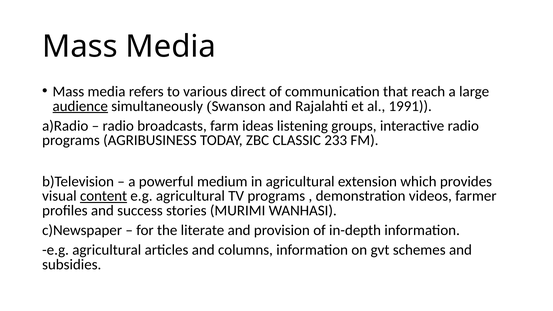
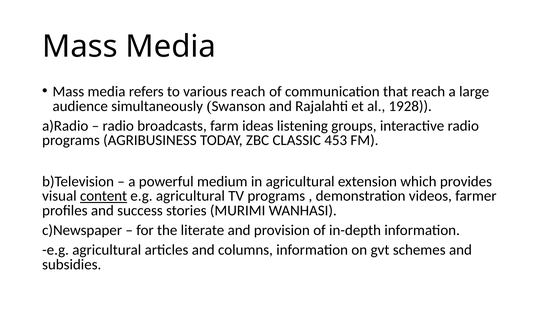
various direct: direct -> reach
audience underline: present -> none
1991: 1991 -> 1928
233: 233 -> 453
